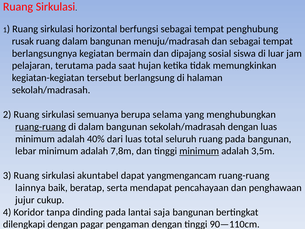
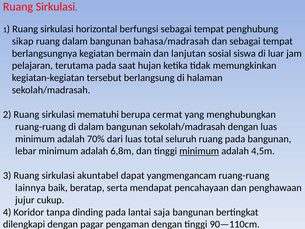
rusak: rusak -> sikap
menuju/madrasah: menuju/madrasah -> bahasa/madrasah
dipajang: dipajang -> lanjutan
semuanya: semuanya -> mematuhi
selama: selama -> cermat
ruang-ruang at (41, 127) underline: present -> none
40%: 40% -> 70%
7,8m: 7,8m -> 6,8m
3,5m: 3,5m -> 4,5m
